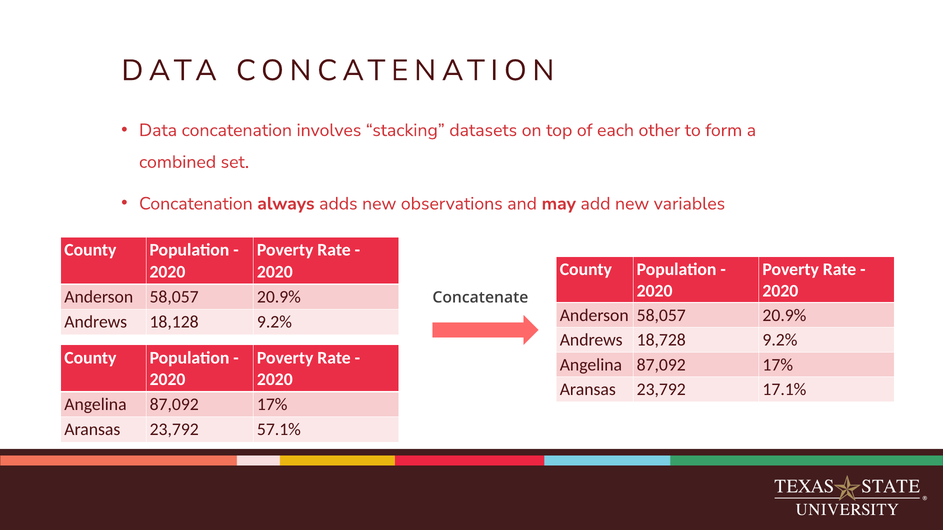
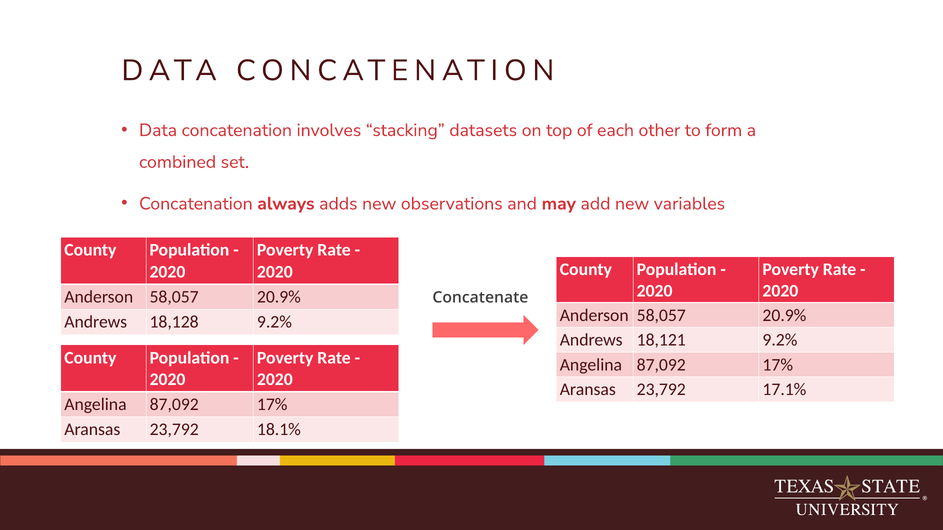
18,728: 18,728 -> 18,121
57.1%: 57.1% -> 18.1%
